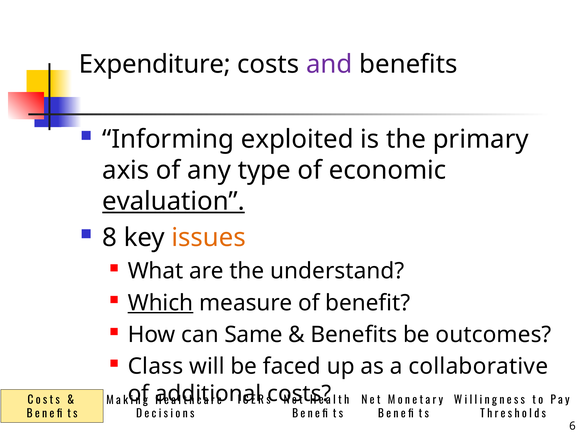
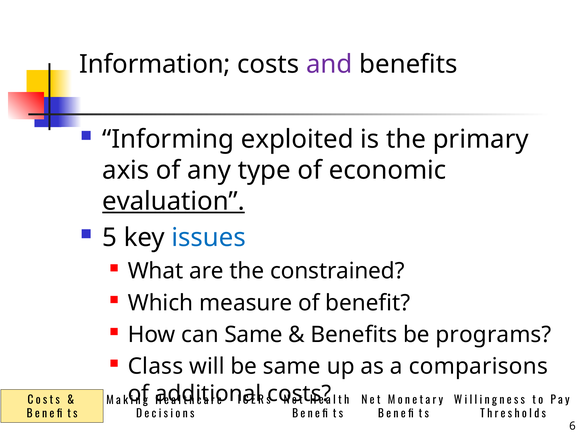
Expenditure: Expenditure -> Information
8: 8 -> 5
issues colour: orange -> blue
understand: understand -> constrained
Which underline: present -> none
outcomes: outcomes -> programs
be faced: faced -> same
collaborative: collaborative -> comparisons
